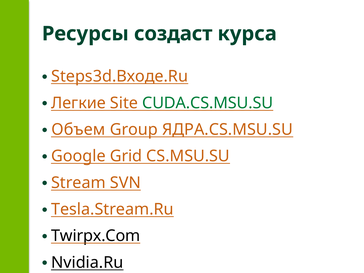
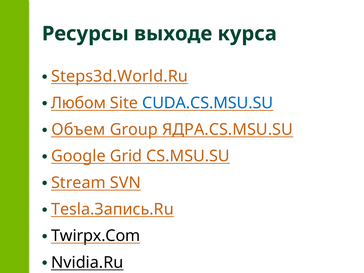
создаст: создаст -> выходе
Steps3d.Входе.Ru: Steps3d.Входе.Ru -> Steps3d.World.Ru
Легкие: Легкие -> Любом
CUDA.CS.MSU.SU colour: green -> blue
Tesla.Stream.Ru: Tesla.Stream.Ru -> Tesla.Запись.Ru
